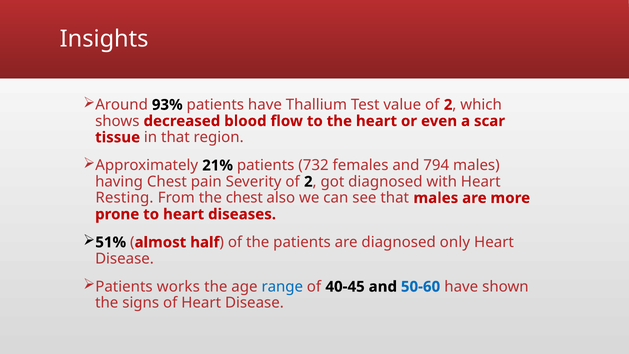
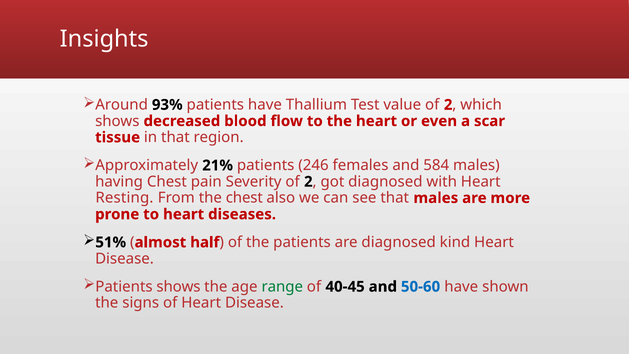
732: 732 -> 246
794: 794 -> 584
only: only -> kind
Patients works: works -> shows
range colour: blue -> green
